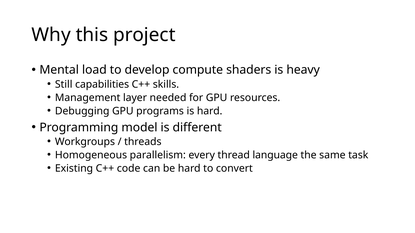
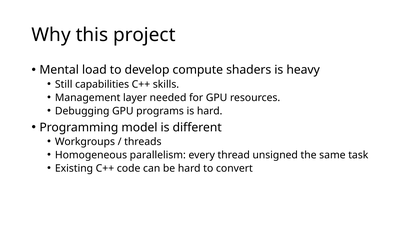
language: language -> unsigned
